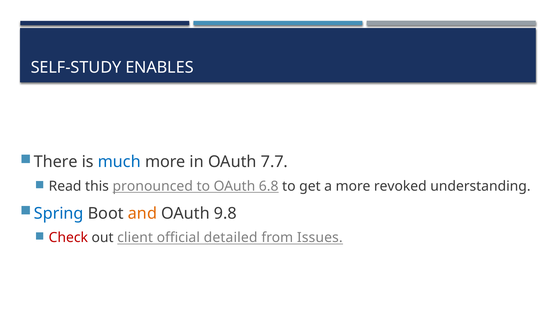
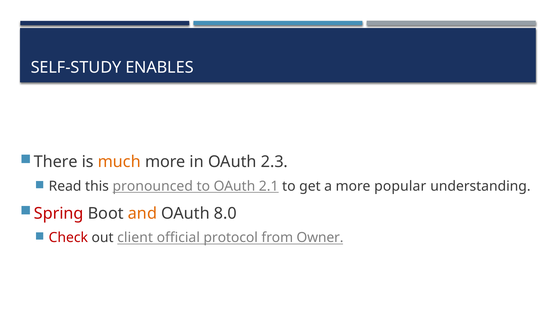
much colour: blue -> orange
7.7: 7.7 -> 2.3
6.8: 6.8 -> 2.1
revoked: revoked -> popular
Spring colour: blue -> red
9.8: 9.8 -> 8.0
detailed: detailed -> protocol
Issues: Issues -> Owner
